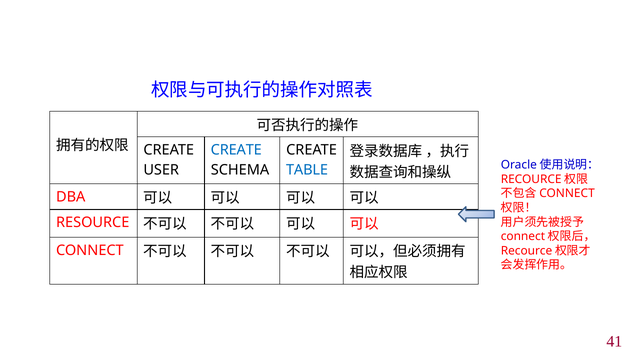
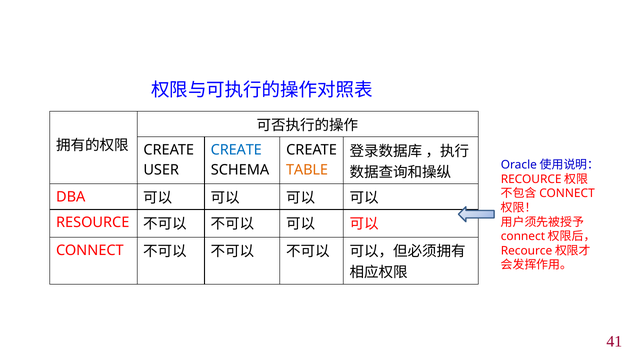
TABLE colour: blue -> orange
